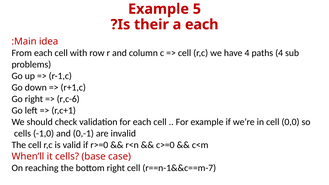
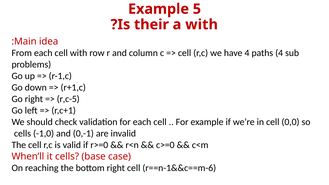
a each: each -> with
r,c-6: r,c-6 -> r,c-5
r==n-1&&c==m-7: r==n-1&&c==m-7 -> r==n-1&&c==m-6
